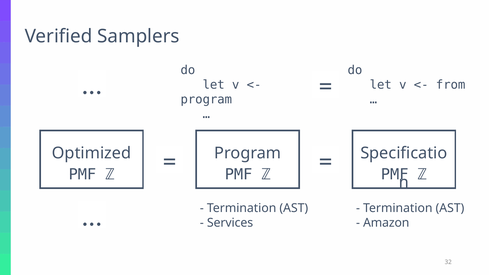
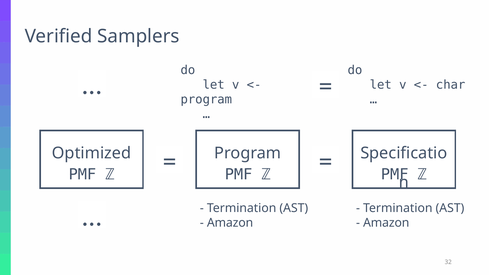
from: from -> char
Services at (230, 223): Services -> Amazon
